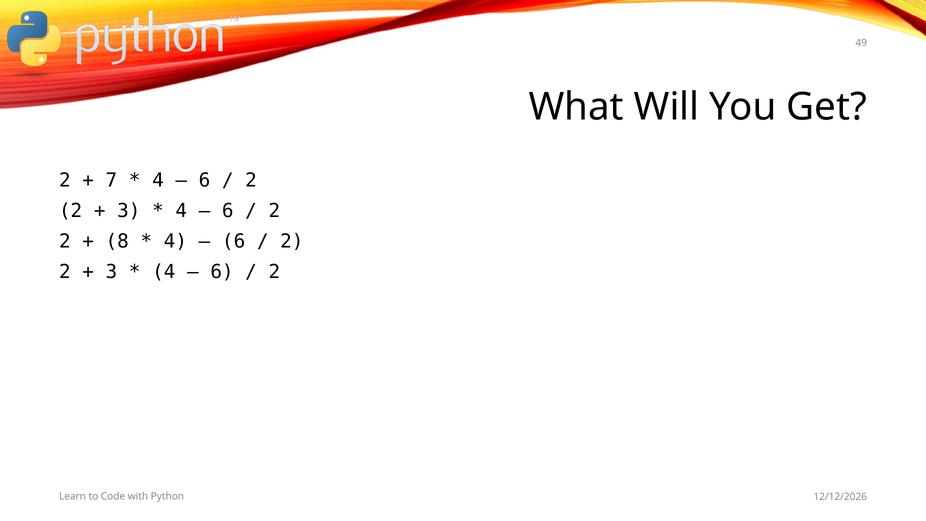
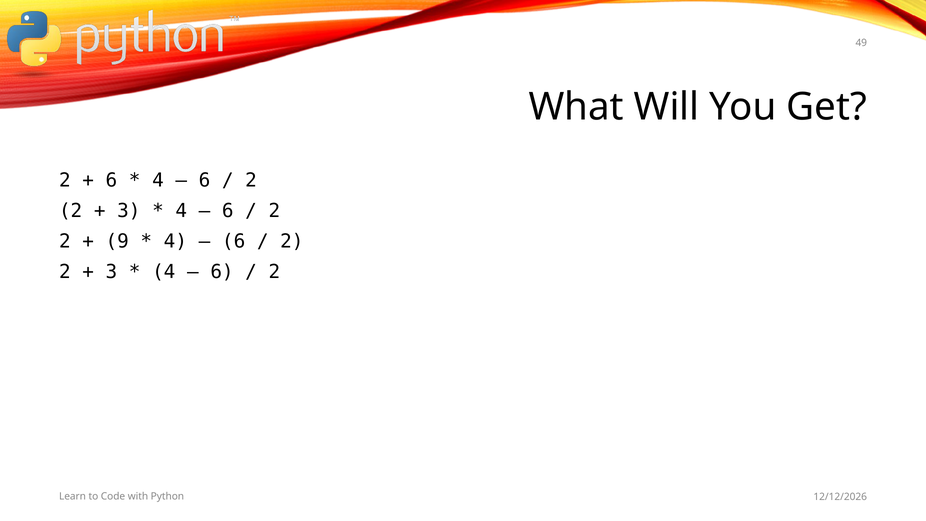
7 at (111, 180): 7 -> 6
8: 8 -> 9
